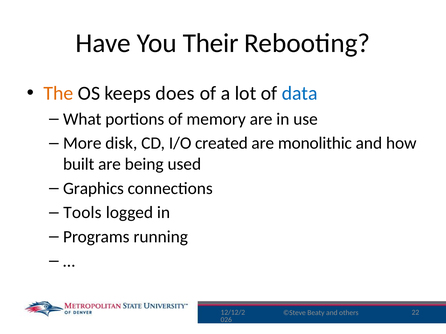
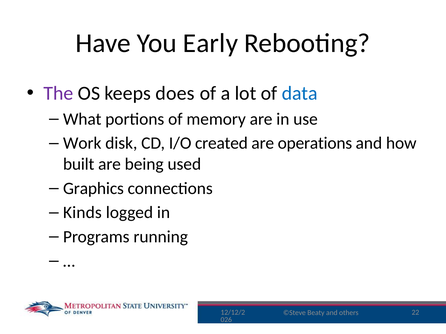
Their: Their -> Early
The colour: orange -> purple
More: More -> Work
monolithic: monolithic -> operations
Tools: Tools -> Kinds
